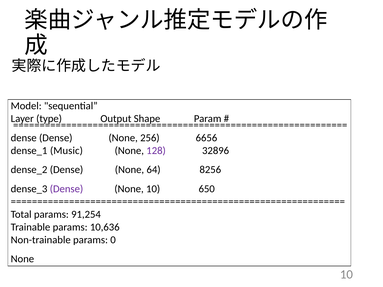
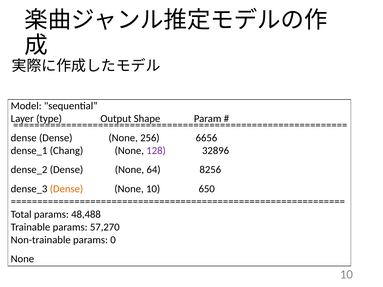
Music: Music -> Chang
Dense at (66, 189) colour: purple -> orange
91,254: 91,254 -> 48,488
10,636: 10,636 -> 57,270
